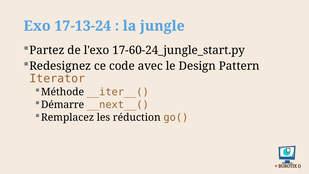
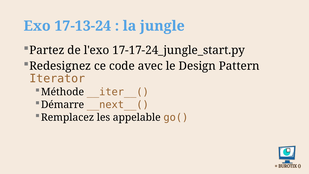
17-60-24_jungle_start.py: 17-60-24_jungle_start.py -> 17-17-24_jungle_start.py
réduction: réduction -> appelable
